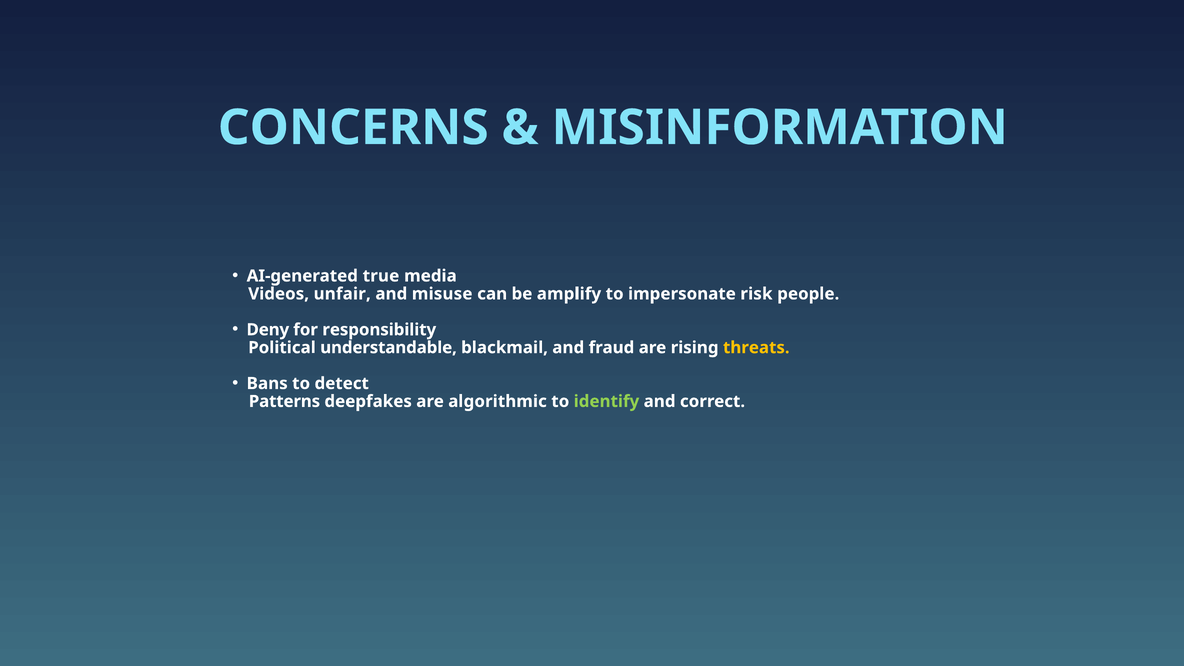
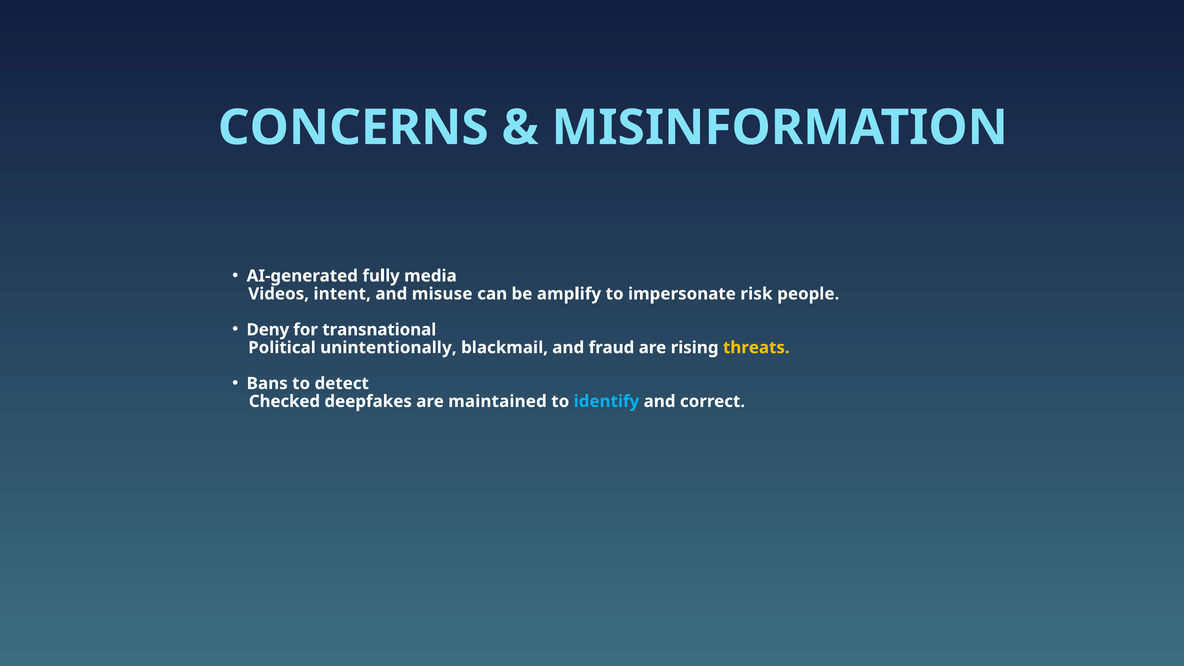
true: true -> fully
unfair: unfair -> intent
responsibility: responsibility -> transnational
understandable: understandable -> unintentionally
Patterns: Patterns -> Checked
algorithmic: algorithmic -> maintained
identify colour: light green -> light blue
